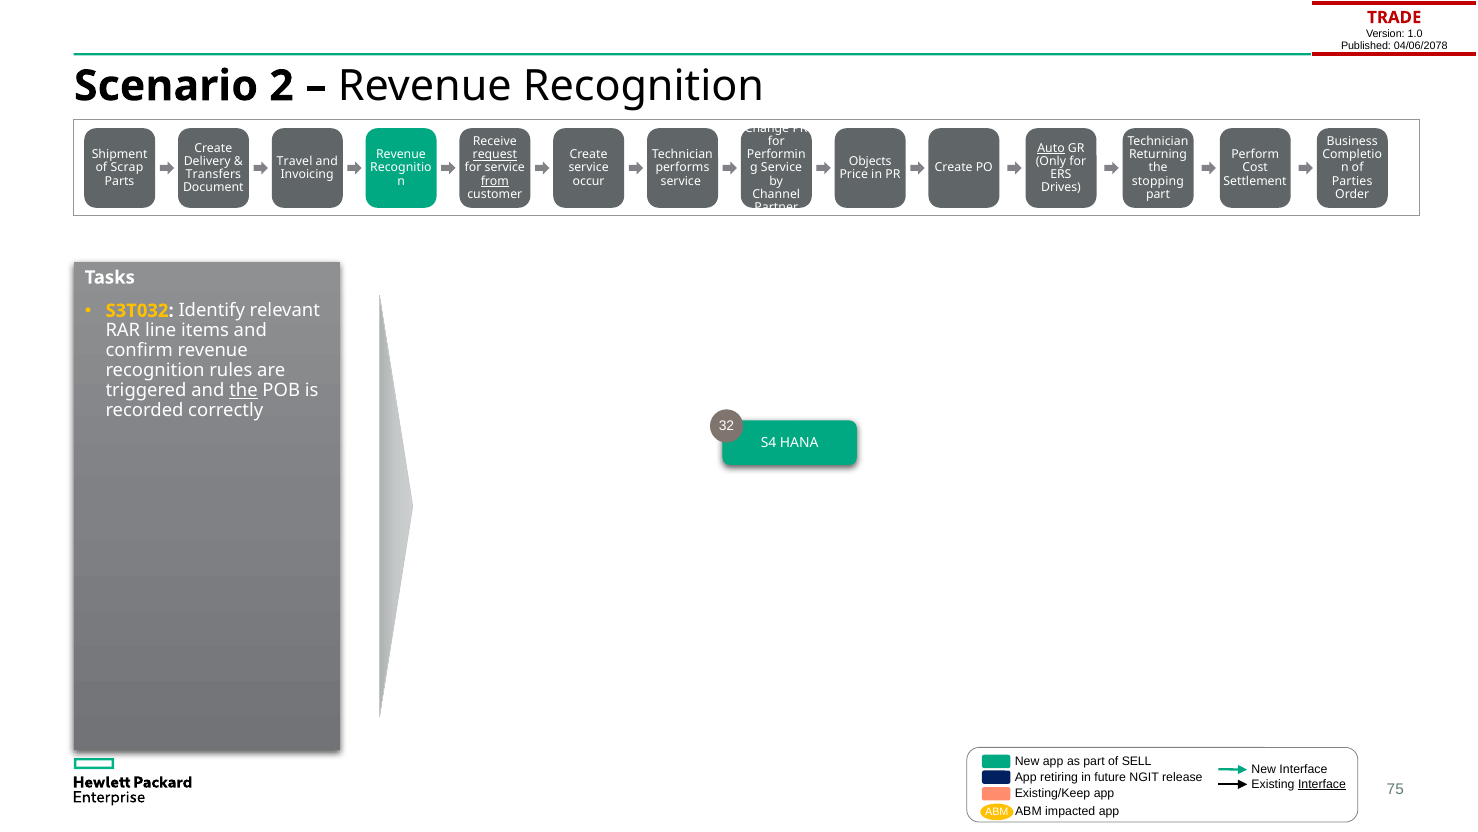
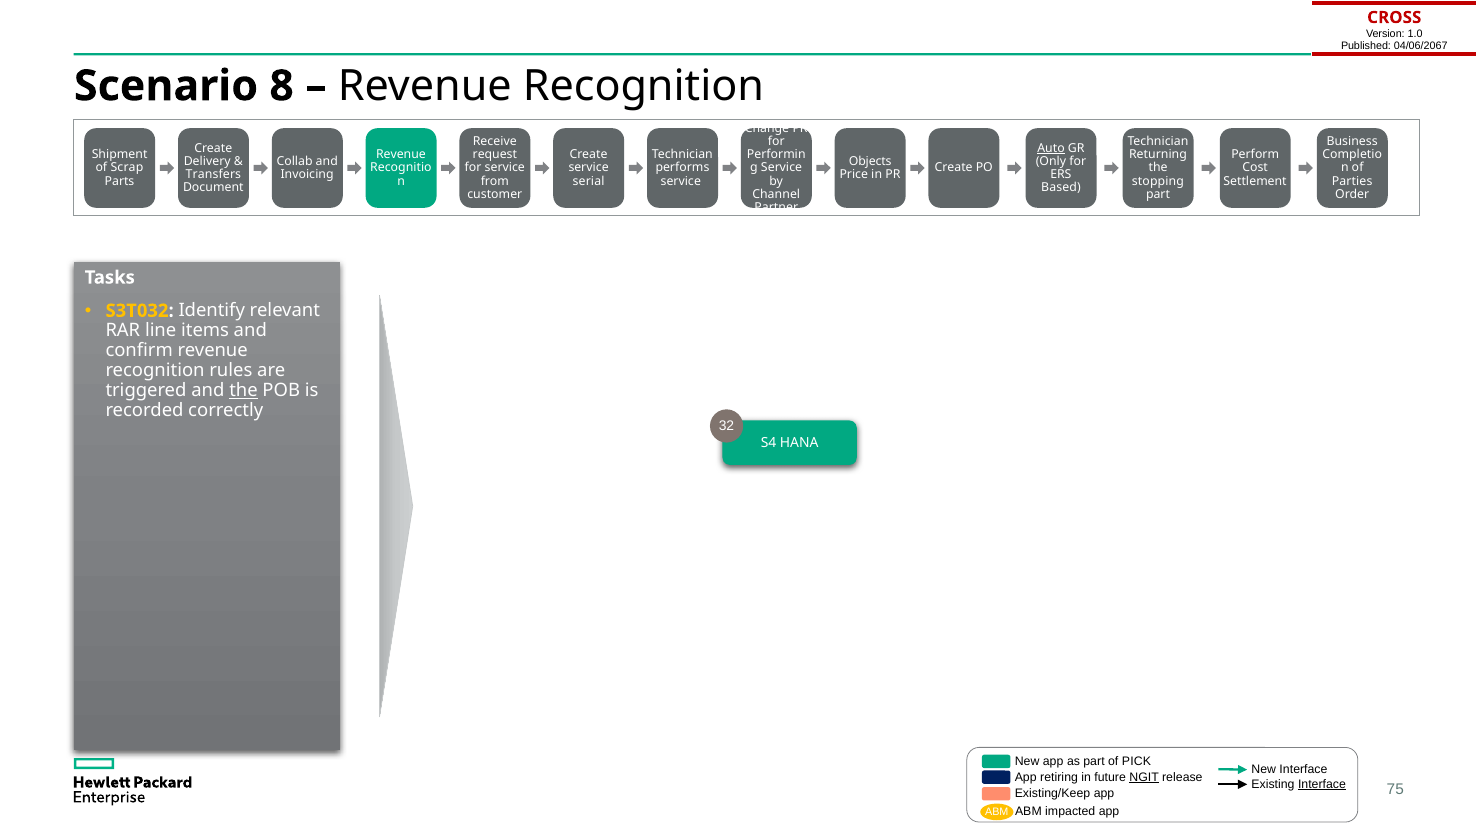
TRADE: TRADE -> CROSS
04/06/2078: 04/06/2078 -> 04/06/2067
2: 2 -> 8
request underline: present -> none
Travel: Travel -> Collab
from underline: present -> none
occur: occur -> serial
Drives: Drives -> Based
SELL: SELL -> PICK
NGIT underline: none -> present
